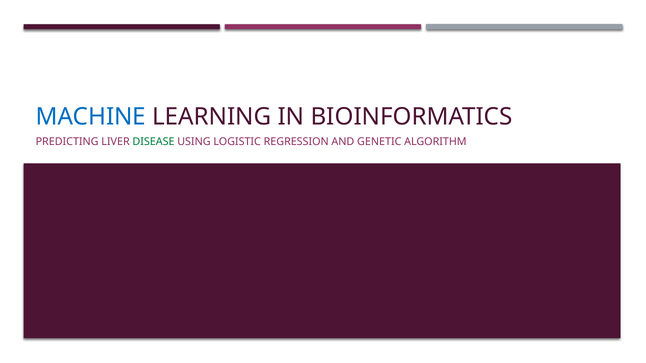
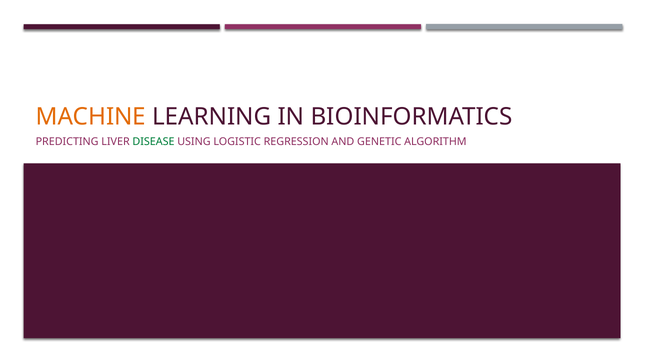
MACHINE colour: blue -> orange
